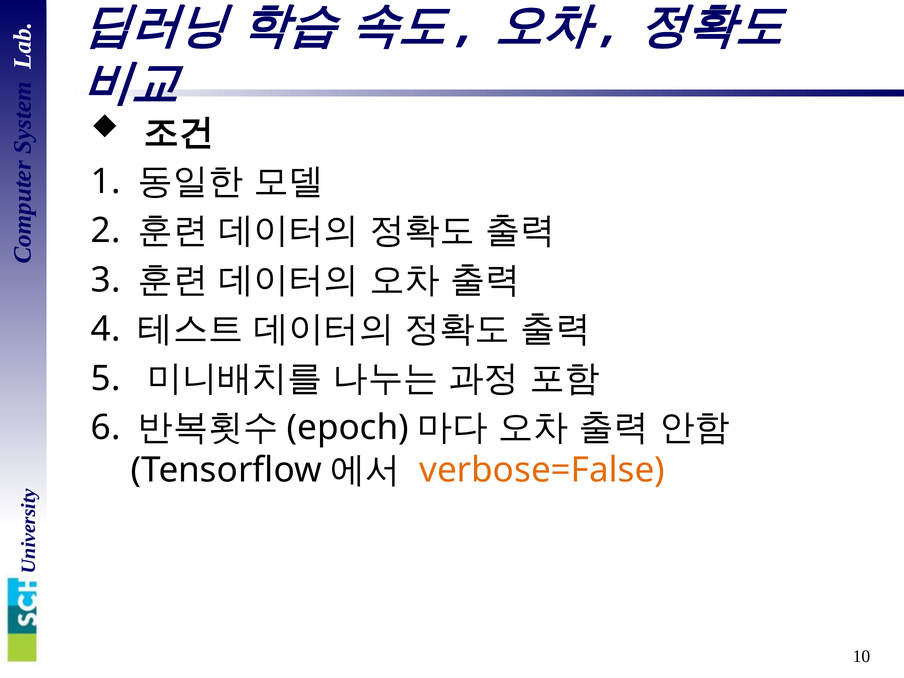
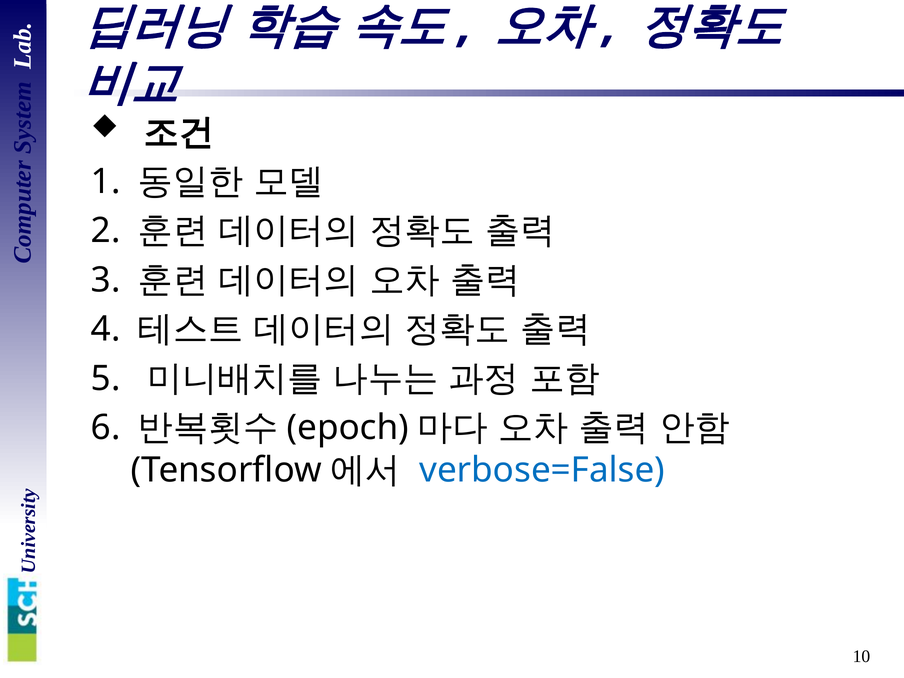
verbose=False colour: orange -> blue
